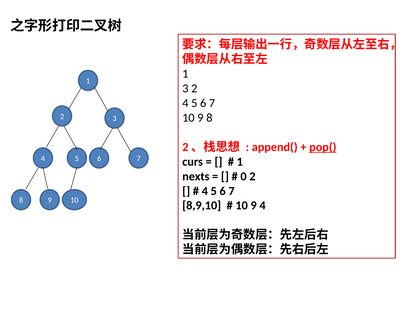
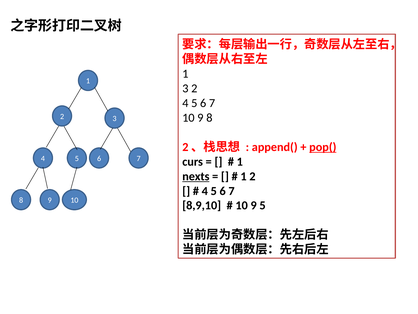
nexts underline: none -> present
0 at (244, 176): 0 -> 1
9 4: 4 -> 5
